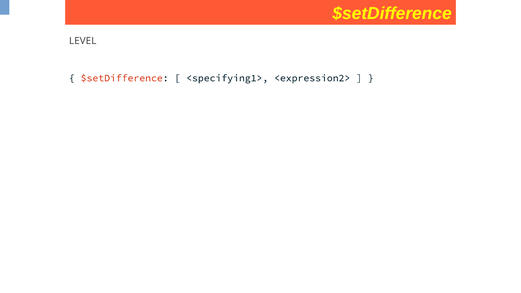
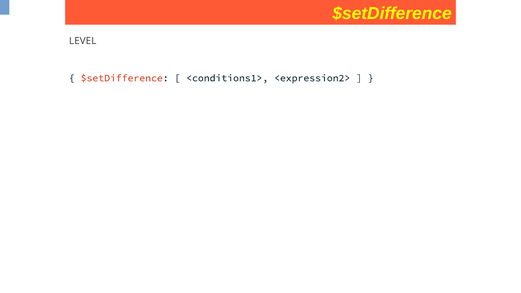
<specifying1>: <specifying1> -> <conditions1>
